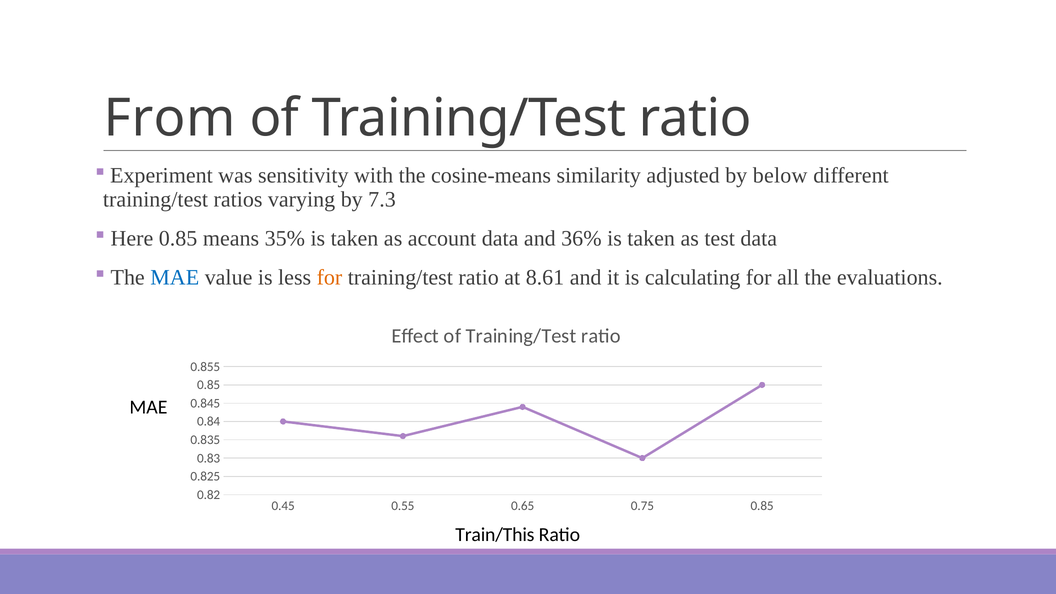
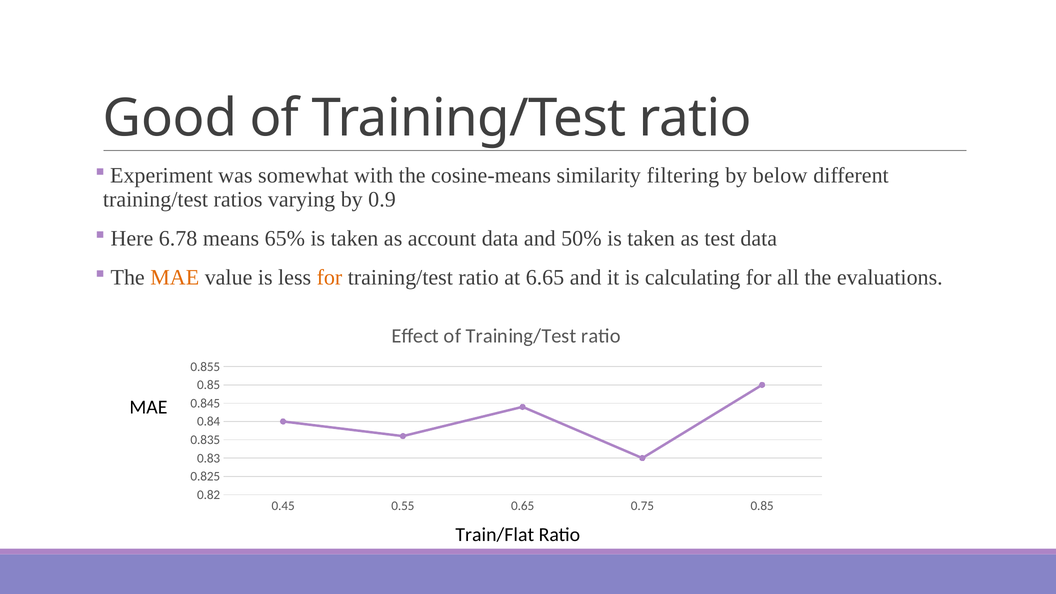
From: From -> Good
sensitivity: sensitivity -> somewhat
adjusted: adjusted -> filtering
7.3: 7.3 -> 0.9
Here 0.85: 0.85 -> 6.78
35%: 35% -> 65%
36%: 36% -> 50%
MAE at (175, 278) colour: blue -> orange
8.61: 8.61 -> 6.65
Train/This: Train/This -> Train/Flat
